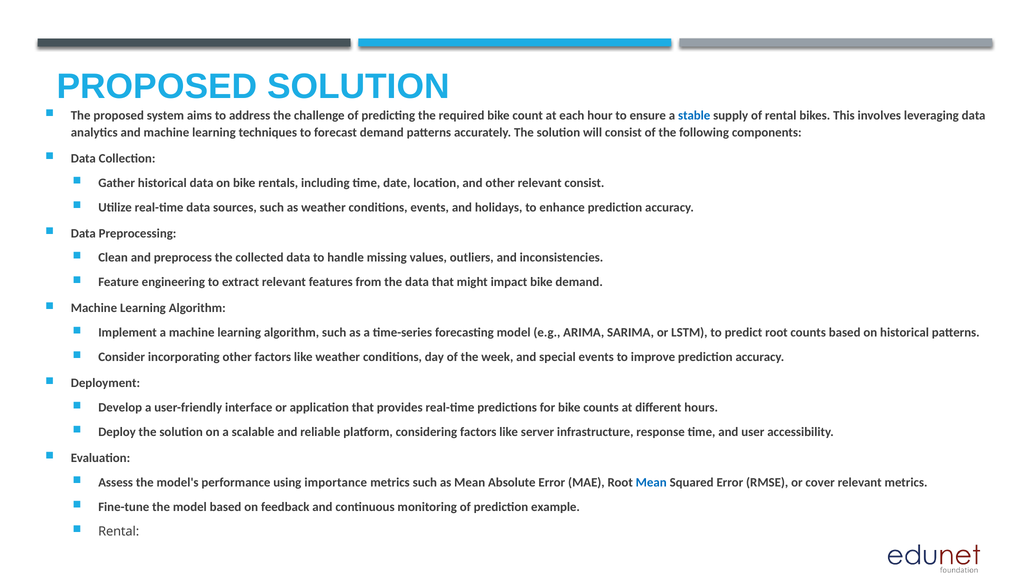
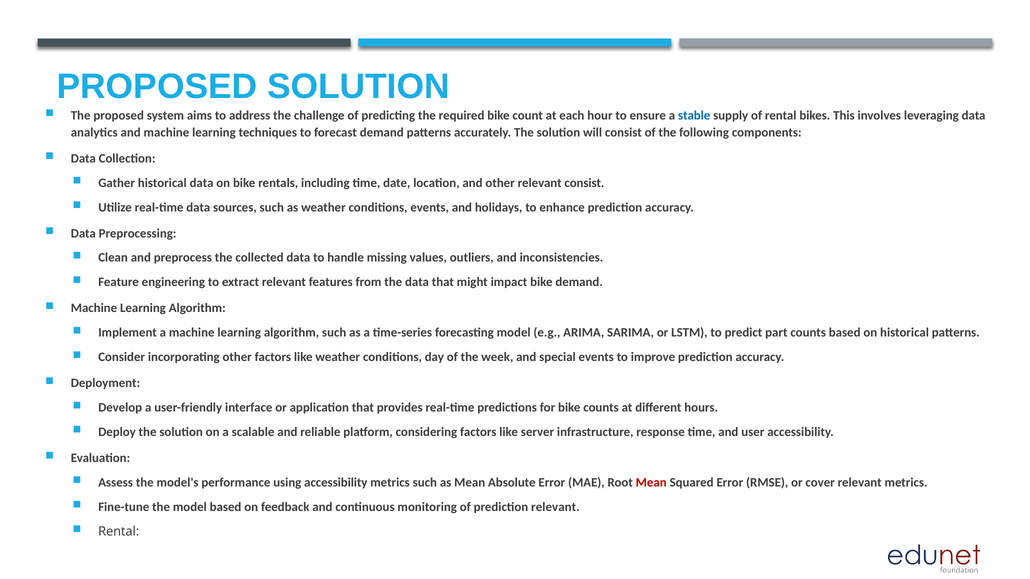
predict root: root -> part
using importance: importance -> accessibility
Mean at (651, 483) colour: blue -> red
prediction example: example -> relevant
